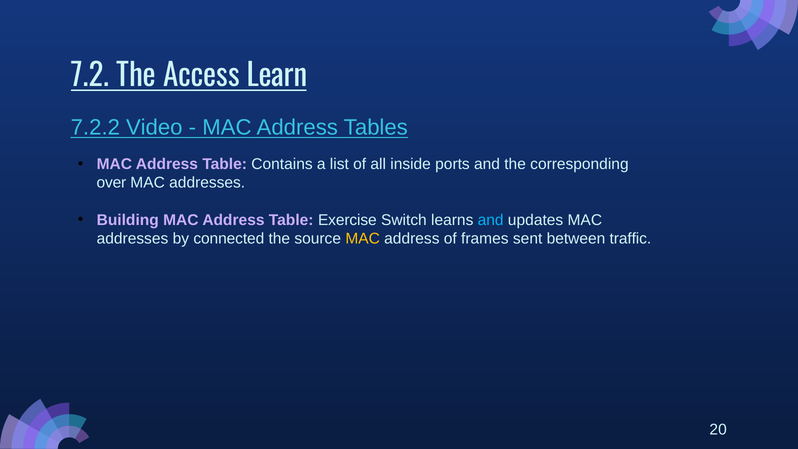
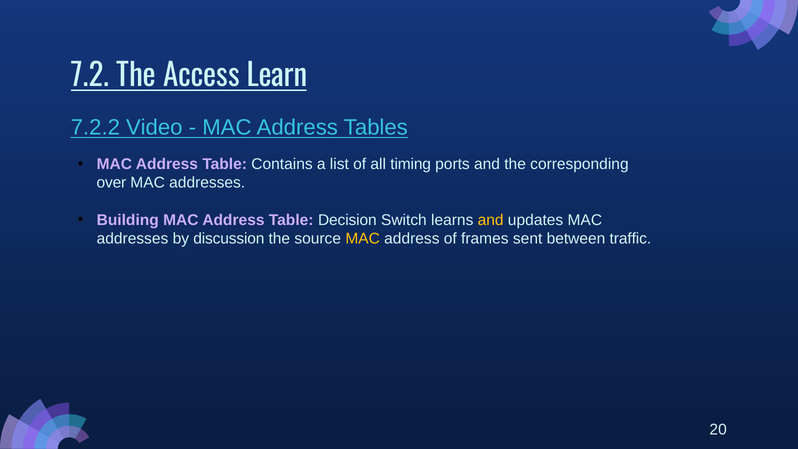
inside: inside -> timing
Exercise: Exercise -> Decision
and at (491, 220) colour: light blue -> yellow
connected: connected -> discussion
